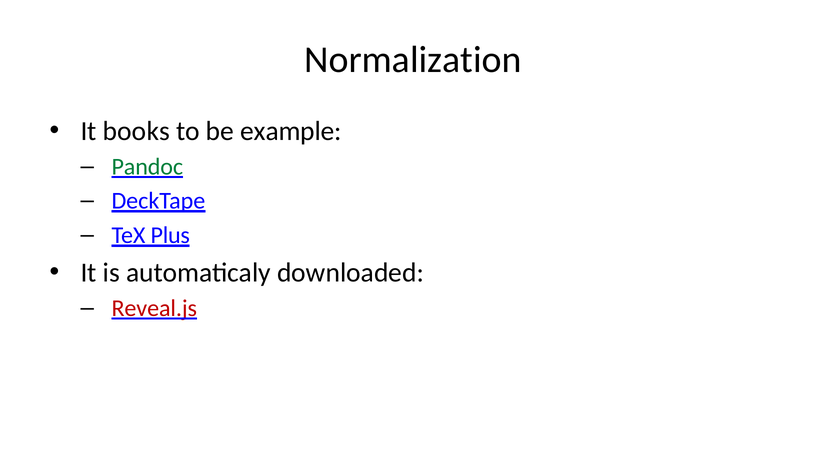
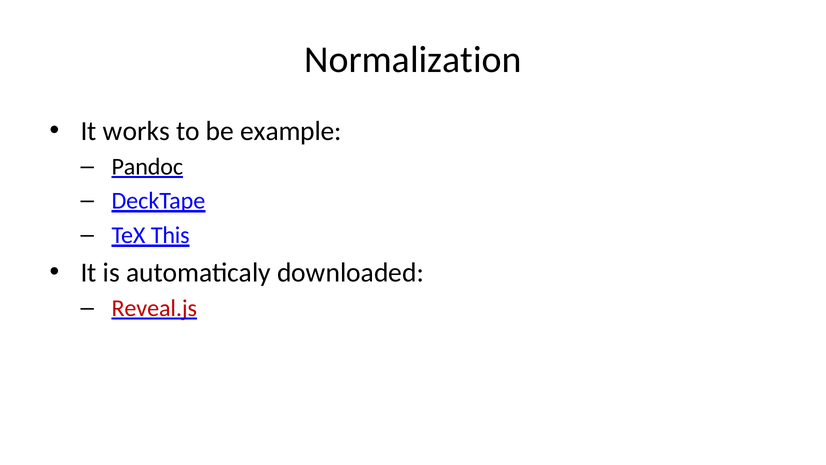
books: books -> works
Pandoc colour: green -> black
Plus: Plus -> This
